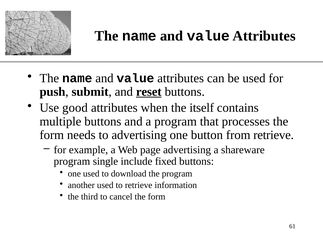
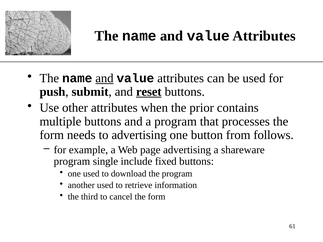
and at (104, 78) underline: none -> present
good: good -> other
itself: itself -> prior
from retrieve: retrieve -> follows
